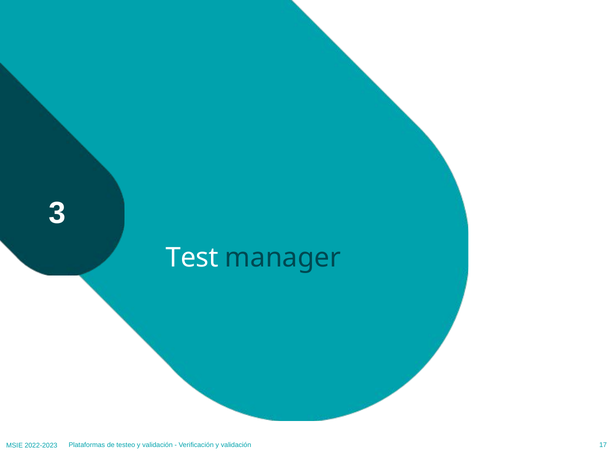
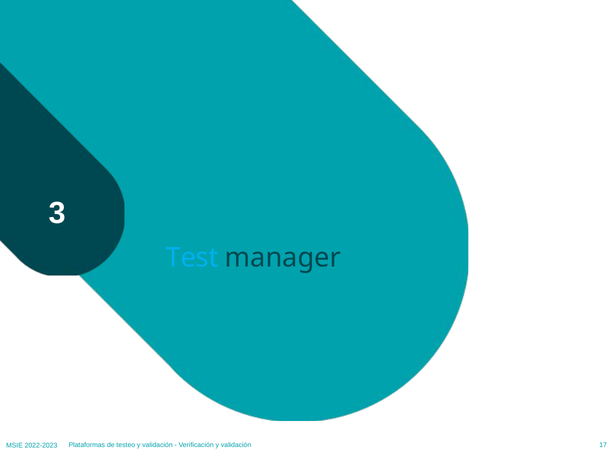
Test colour: white -> light blue
